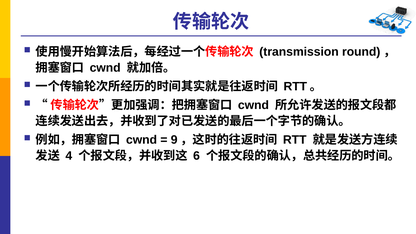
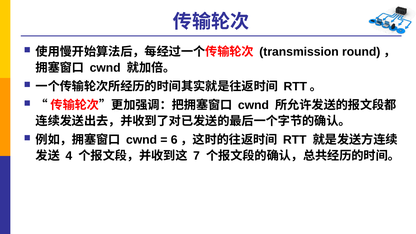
9: 9 -> 6
6: 6 -> 7
